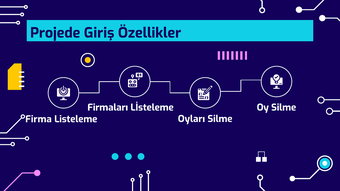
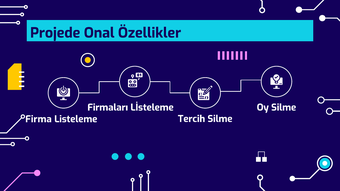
Giriş: Giriş -> Onal
Oyları: Oyları -> Tercih
